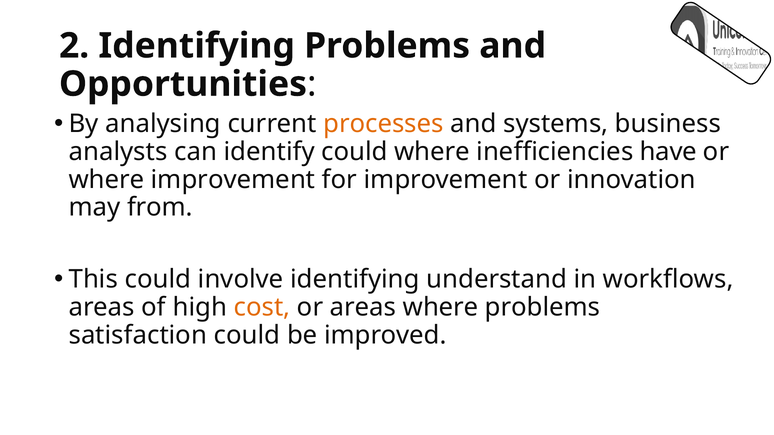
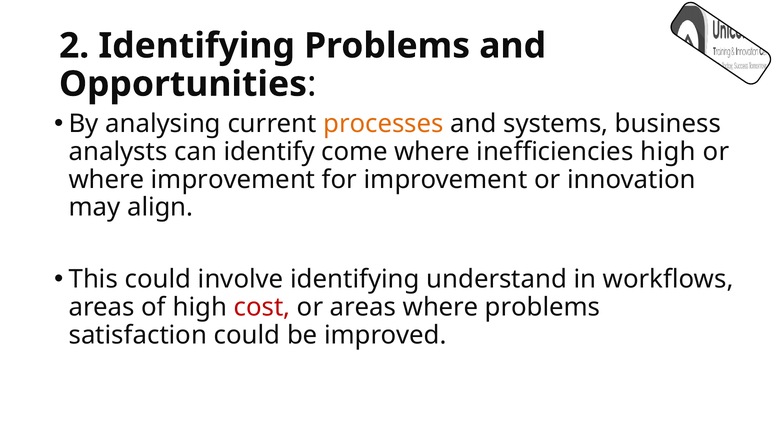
identify could: could -> come
inefficiencies have: have -> high
from: from -> align
cost colour: orange -> red
